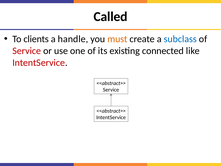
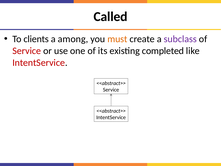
handle: handle -> among
subclass colour: blue -> purple
connected: connected -> completed
